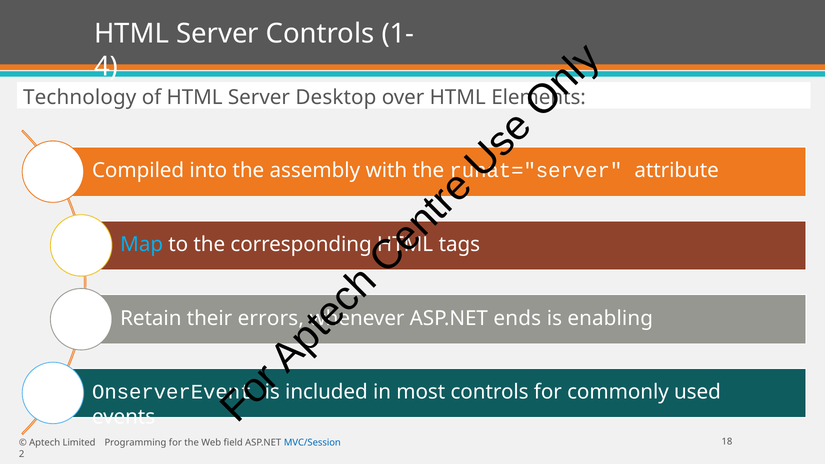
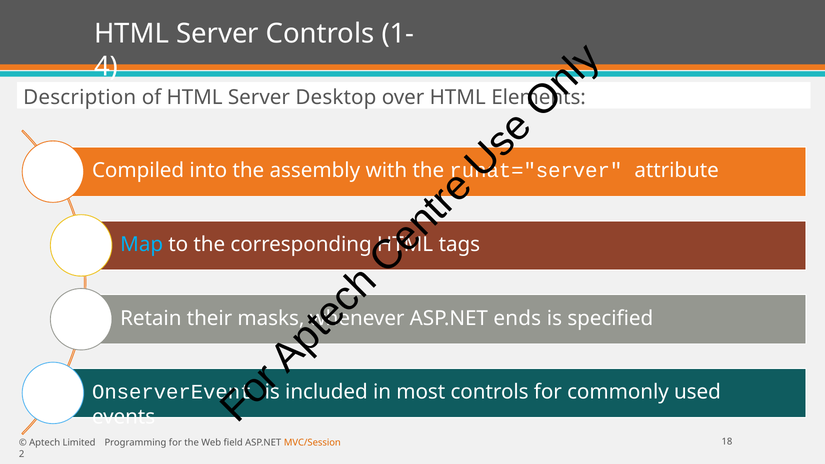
Technology: Technology -> Description
errors: errors -> masks
enabling: enabling -> specified
MVC/Session colour: blue -> orange
